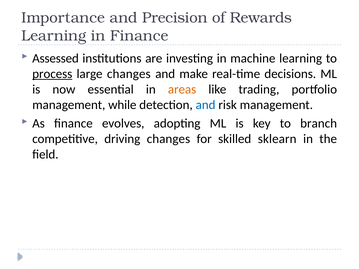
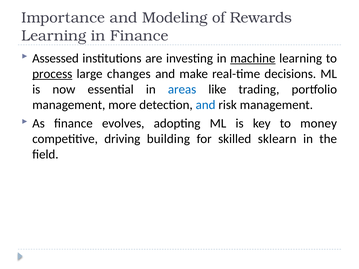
Precision: Precision -> Modeling
machine underline: none -> present
areas colour: orange -> blue
while: while -> more
branch: branch -> money
driving changes: changes -> building
